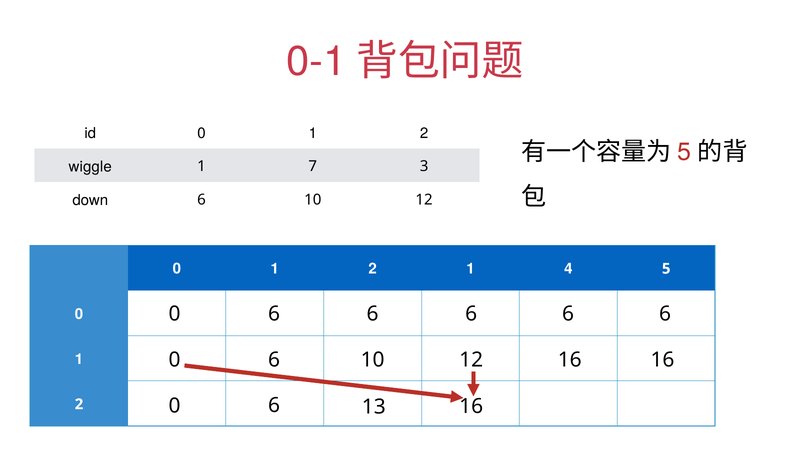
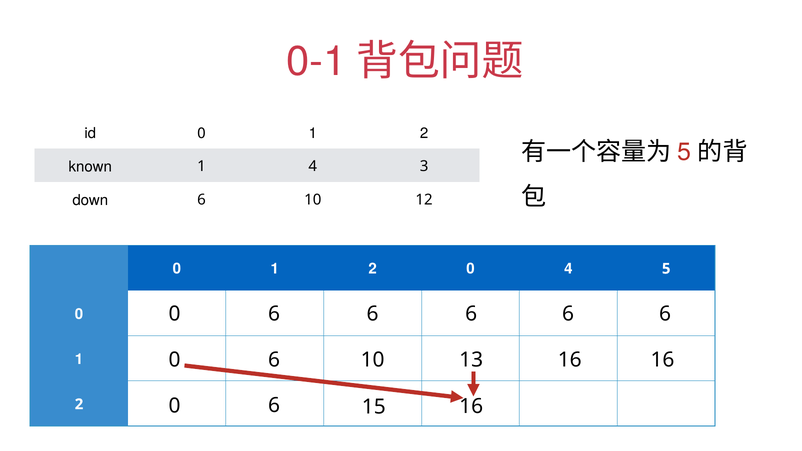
wiggle: wiggle -> known
1 7: 7 -> 4
2 1: 1 -> 0
12 at (471, 360): 12 -> 13
13: 13 -> 15
